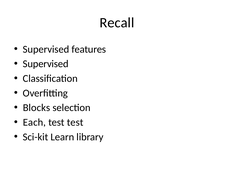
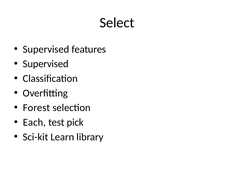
Recall: Recall -> Select
Blocks: Blocks -> Forest
test test: test -> pick
